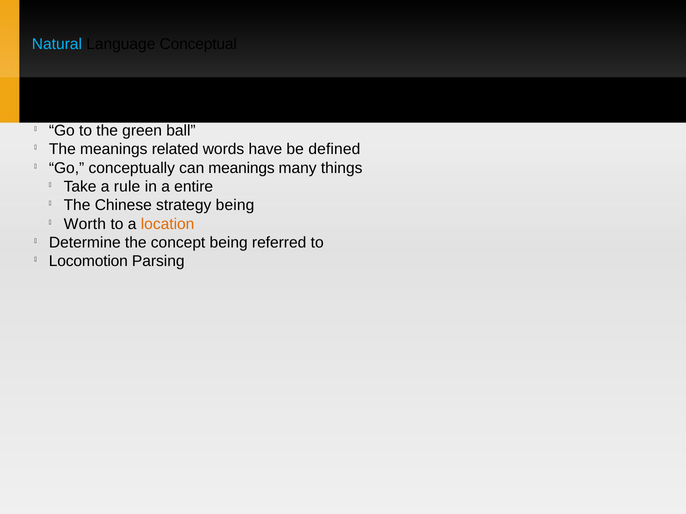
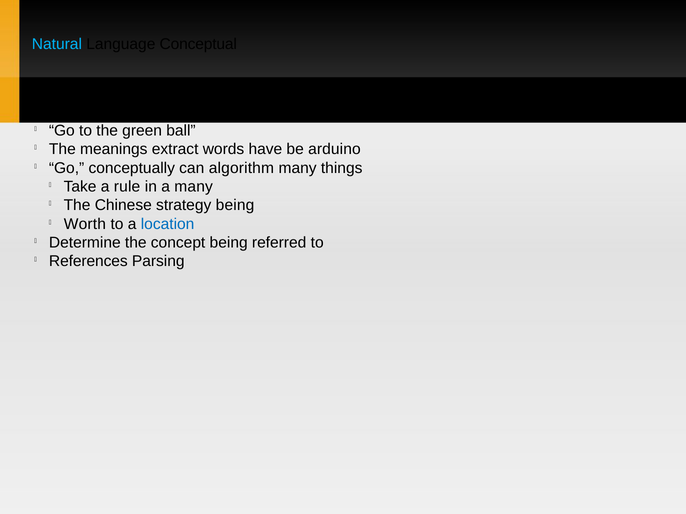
related: related -> extract
defined: defined -> arduino
can meanings: meanings -> algorithm
a entire: entire -> many
location colour: orange -> blue
Locomotion: Locomotion -> References
